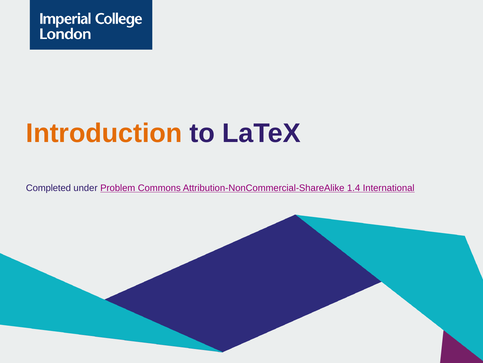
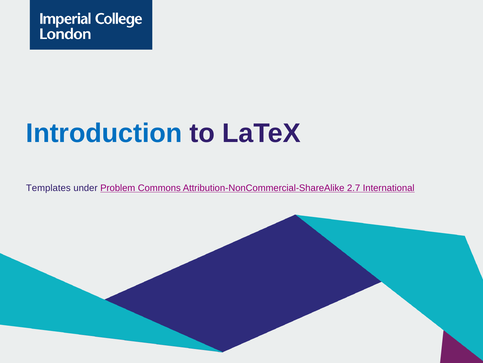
Introduction colour: orange -> blue
Completed: Completed -> Templates
1.4: 1.4 -> 2.7
